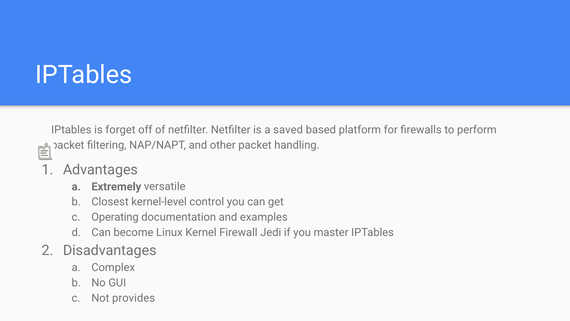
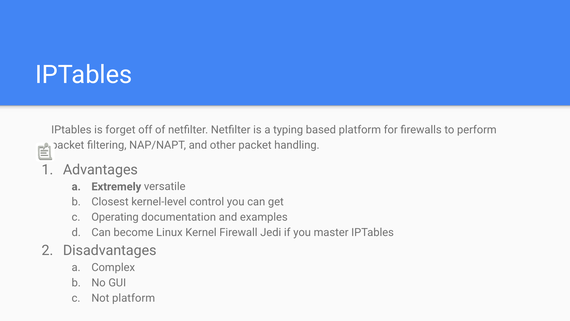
saved: saved -> typing
Not provides: provides -> platform
